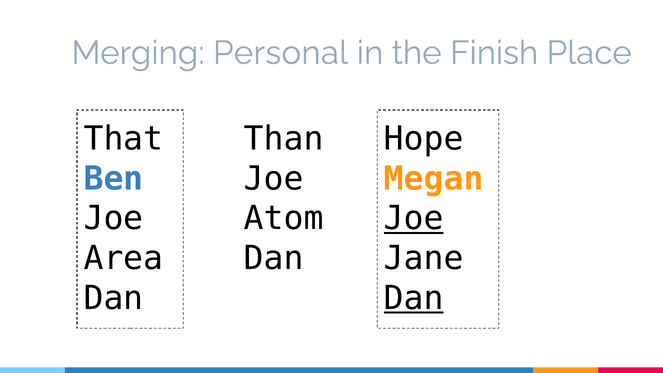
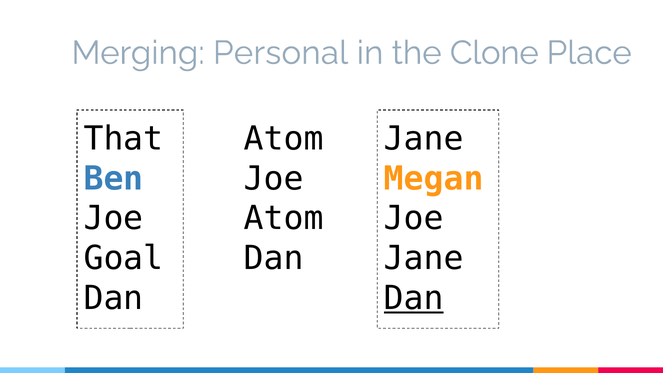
Finish: Finish -> Clone
Than at (284, 139): Than -> Atom
Hope at (424, 139): Hope -> Jane
Joe at (414, 218) underline: present -> none
Area: Area -> Goal
